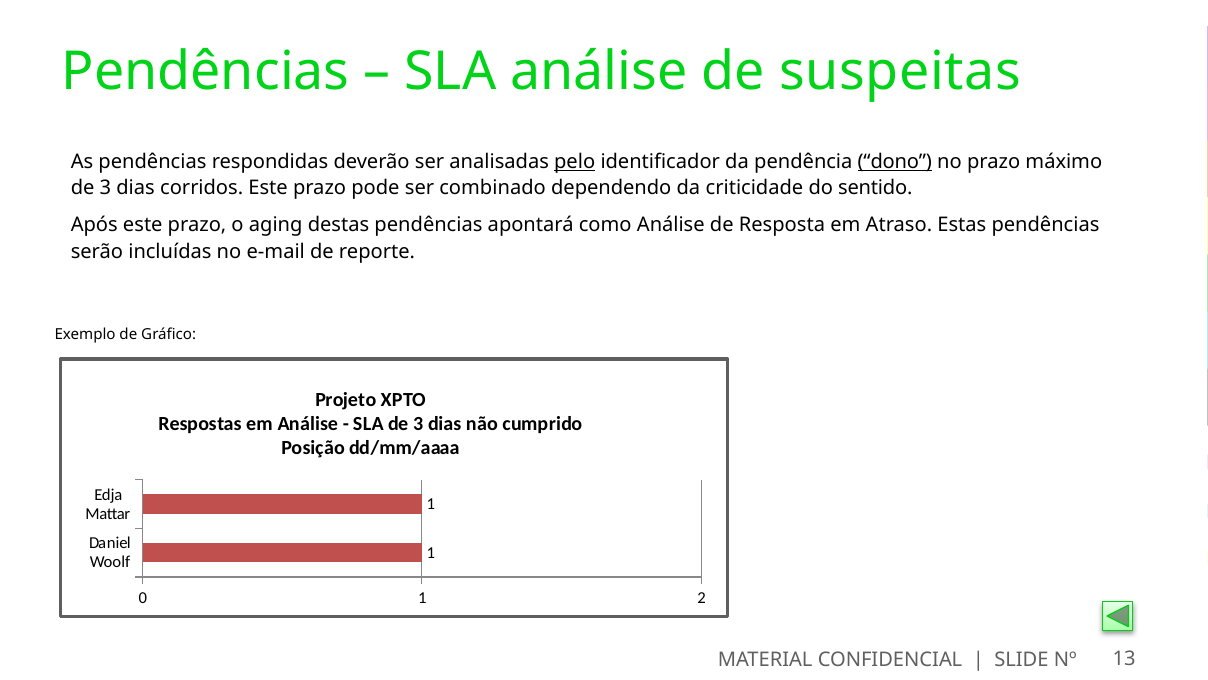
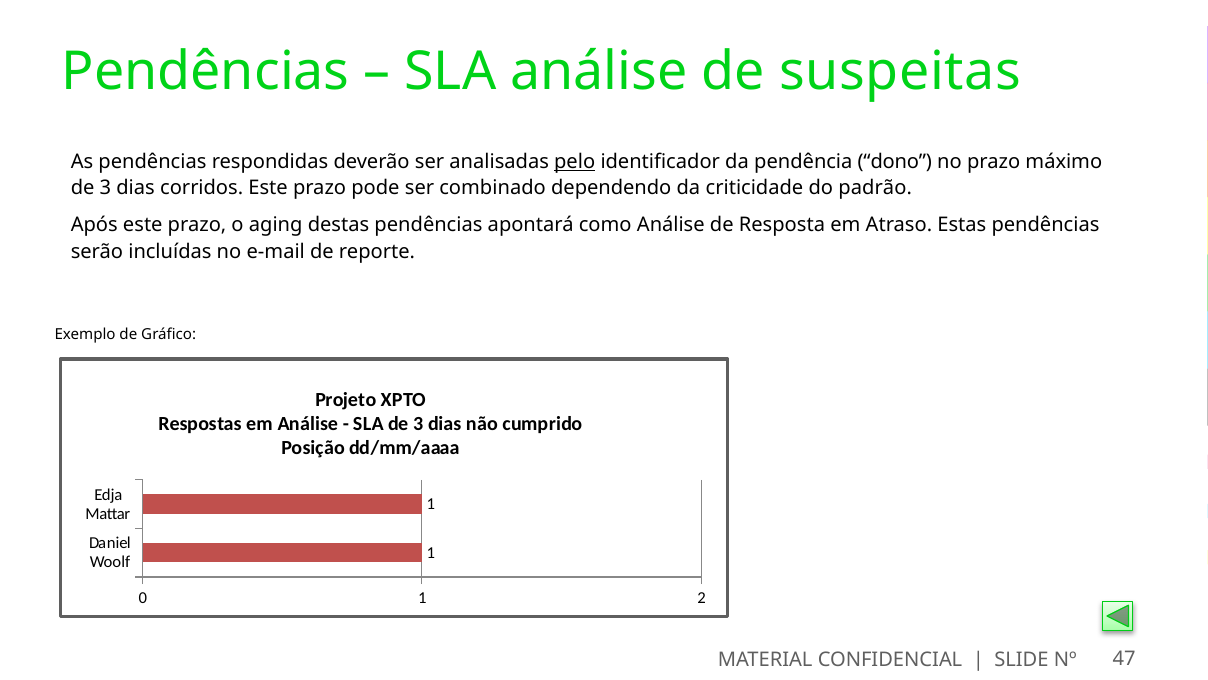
dono underline: present -> none
sentido: sentido -> padrão
13: 13 -> 47
